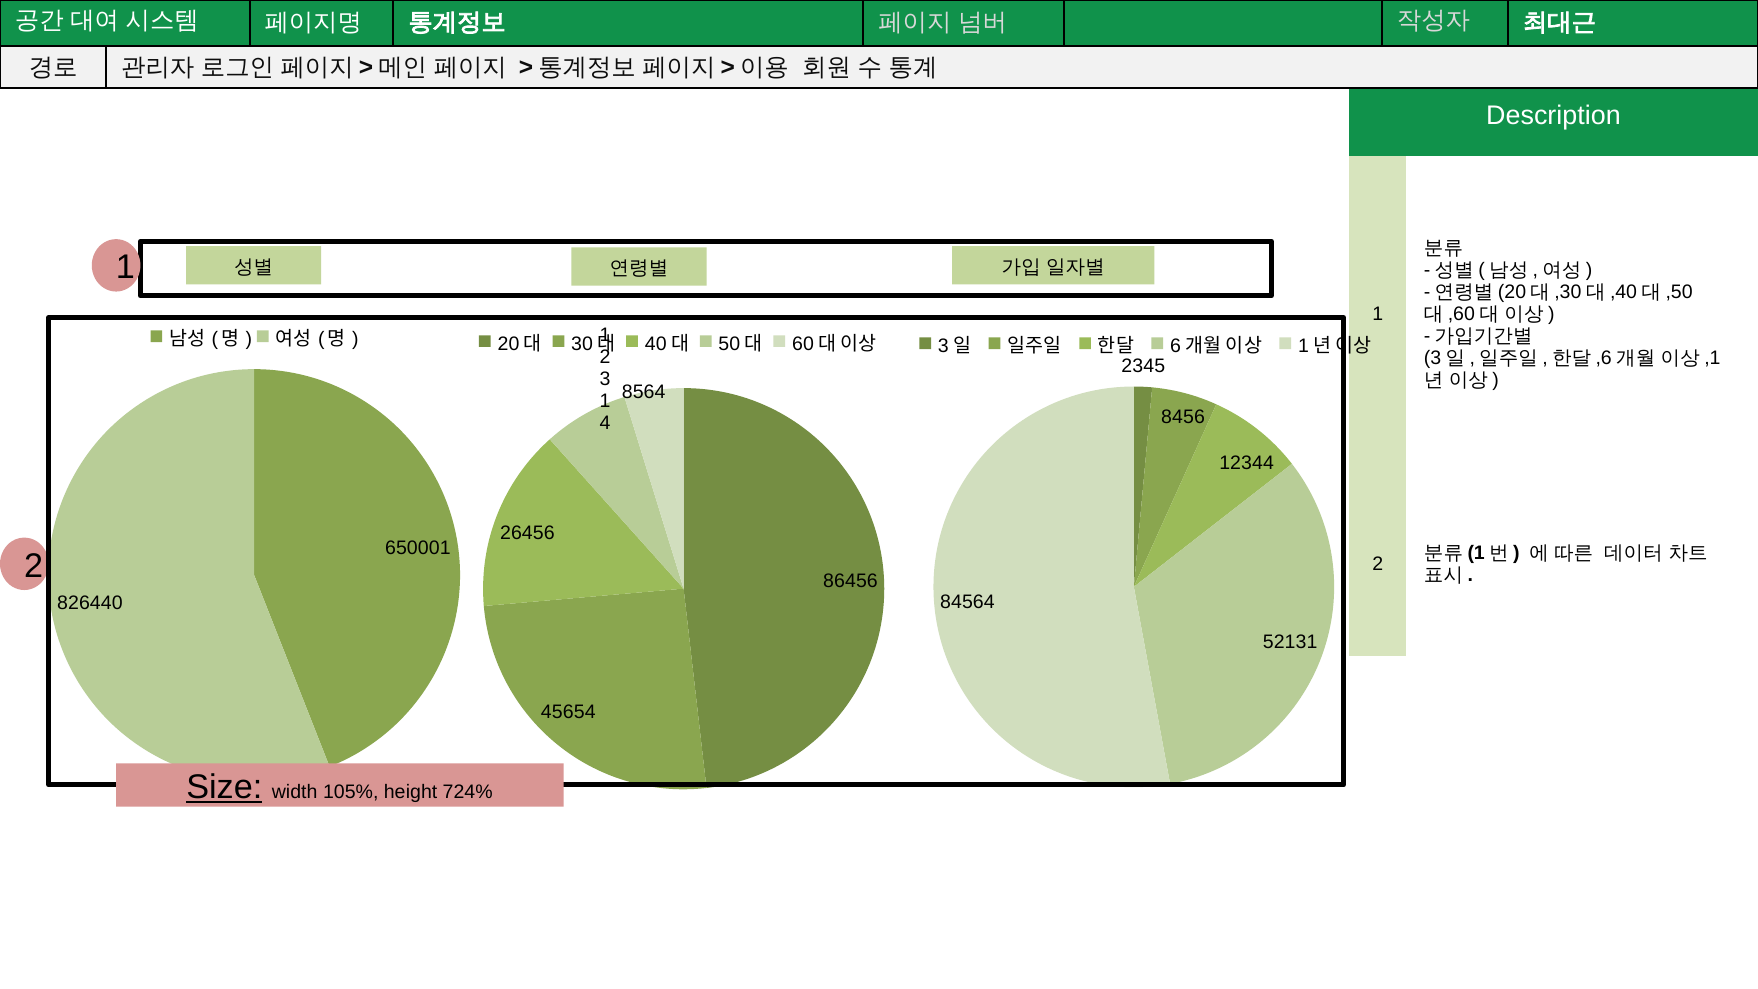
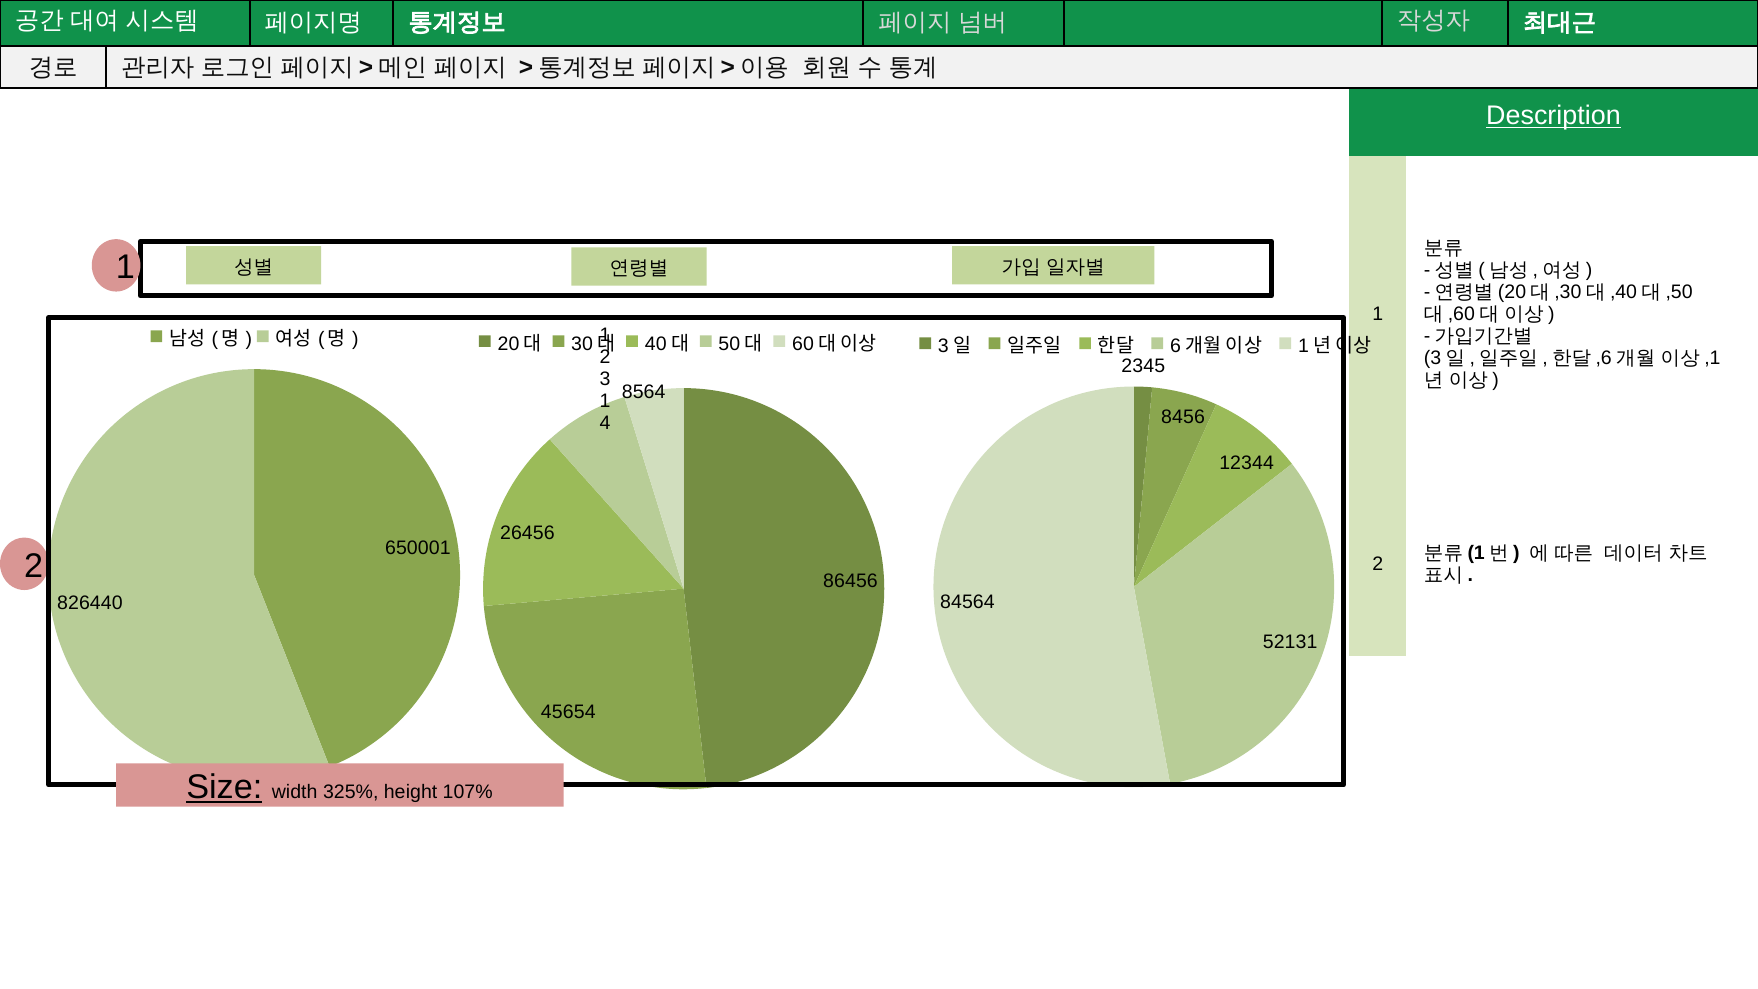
Description underline: none -> present
105%: 105% -> 325%
724%: 724% -> 107%
